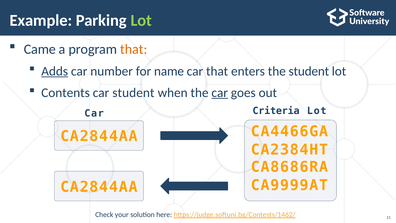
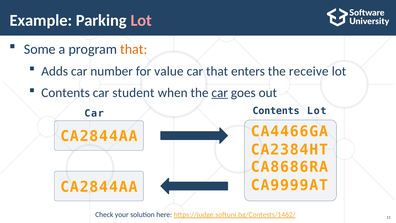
Lot at (141, 21) colour: light green -> pink
Came: Came -> Some
Adds underline: present -> none
name: name -> value
the student: student -> receive
Criteria at (276, 111): Criteria -> Contents
